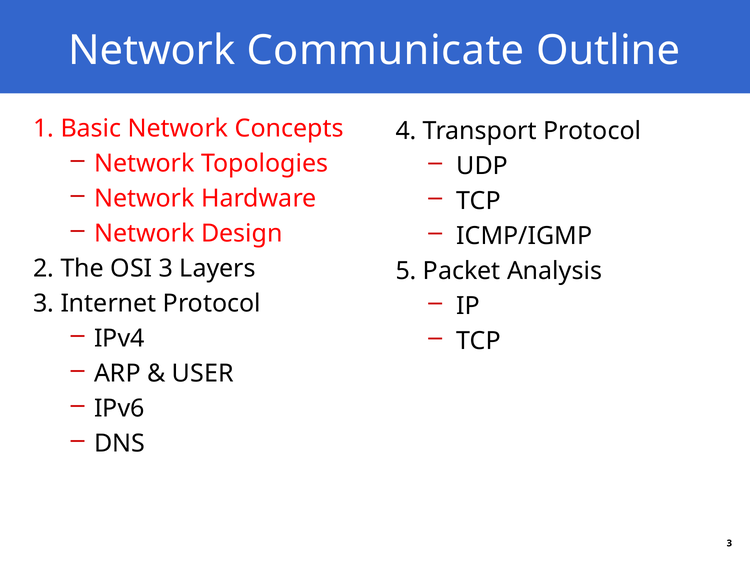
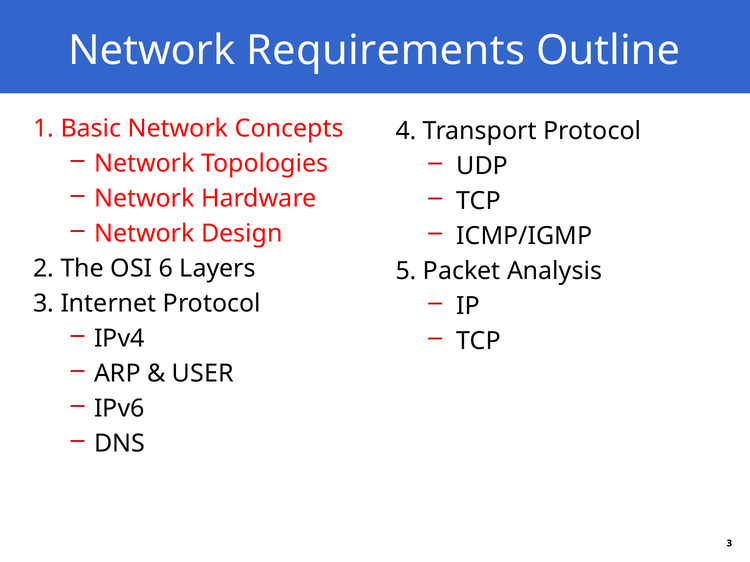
Communicate: Communicate -> Requirements
OSI 3: 3 -> 6
